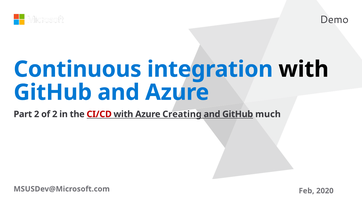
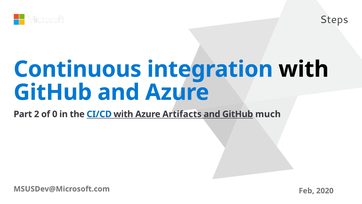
Demo: Demo -> Steps
of 2: 2 -> 0
CI/CD colour: red -> blue
Creating: Creating -> Artifacts
